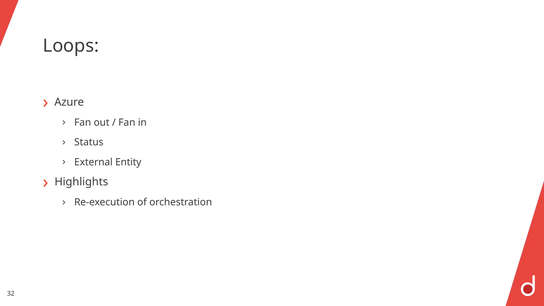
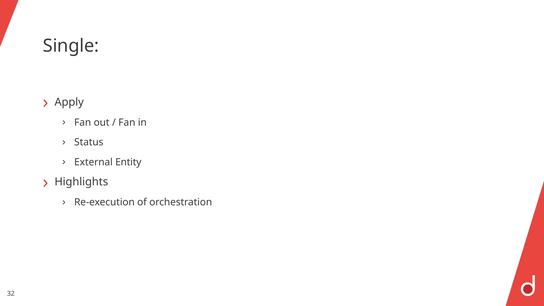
Loops: Loops -> Single
Azure: Azure -> Apply
